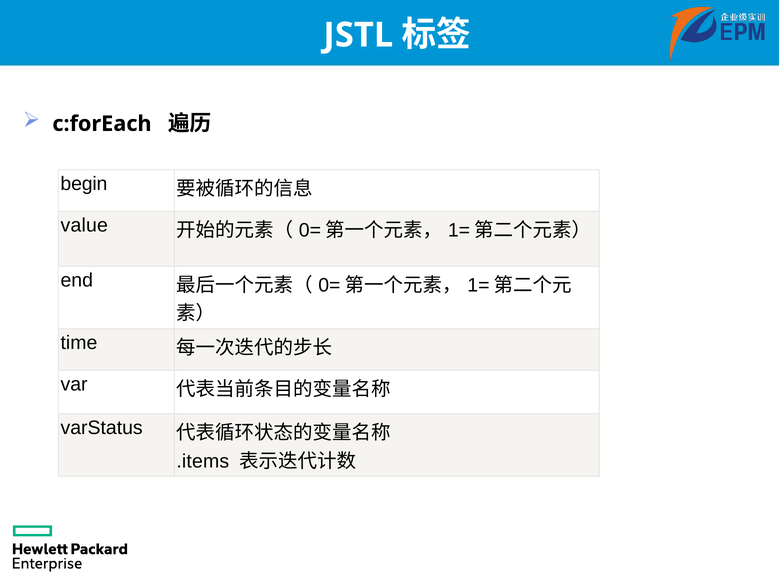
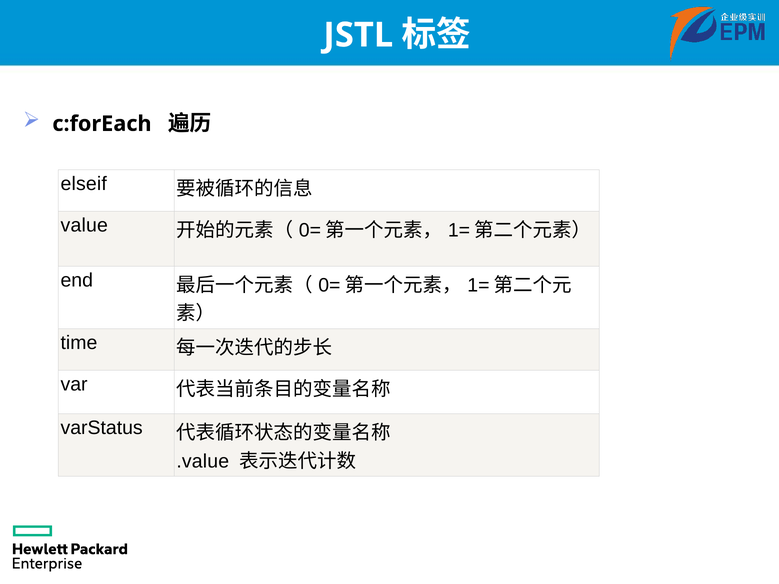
begin: begin -> elseif
.items: .items -> .value
